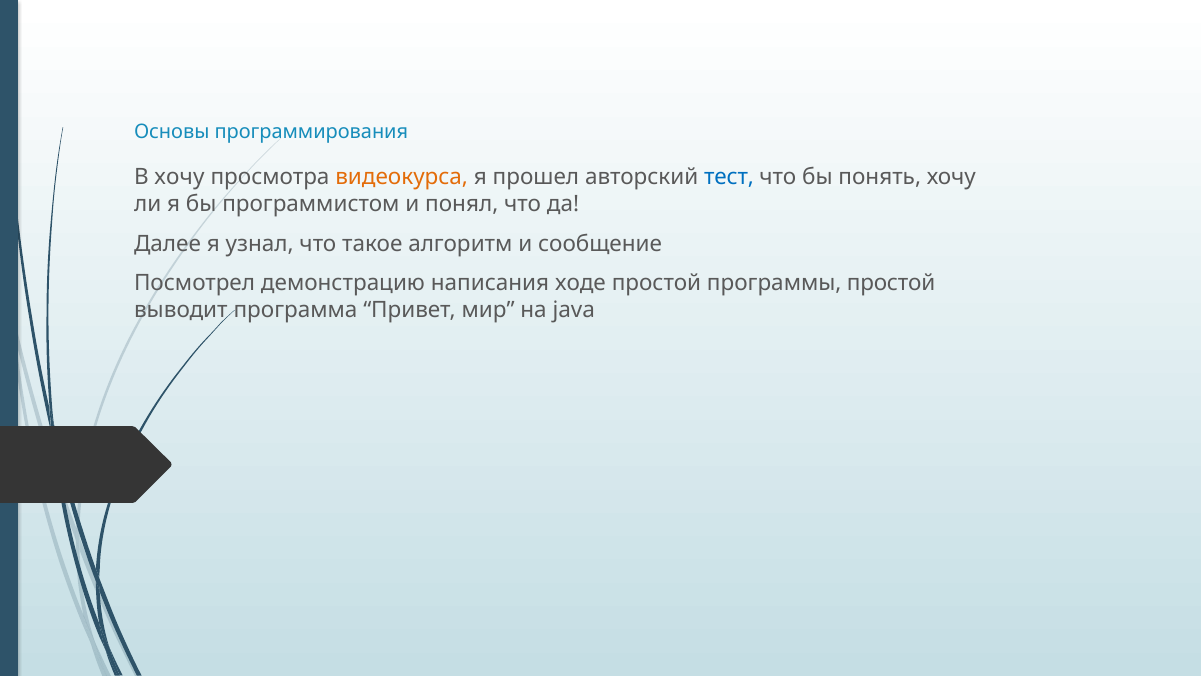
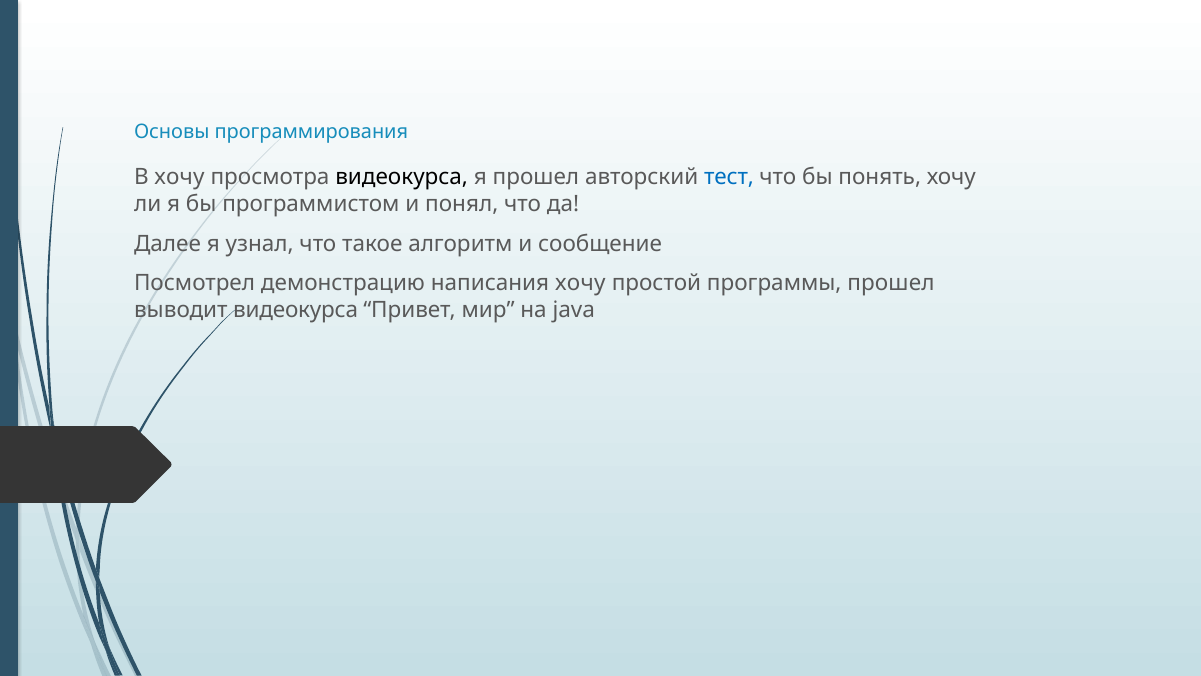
видеокурса at (402, 177) colour: orange -> black
написания ходе: ходе -> хочу
программы простой: простой -> прошел
выводит программа: программа -> видеокурса
